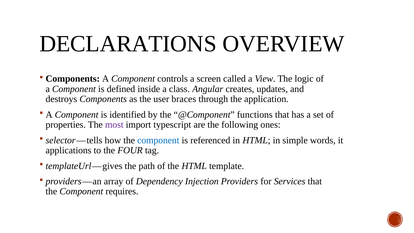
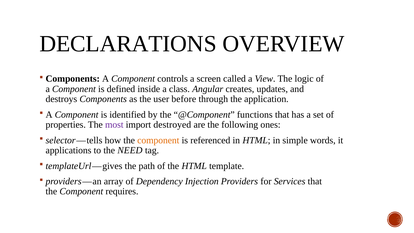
braces: braces -> before
typescript: typescript -> destroyed
component at (158, 140) colour: blue -> orange
FOUR: FOUR -> NEED
